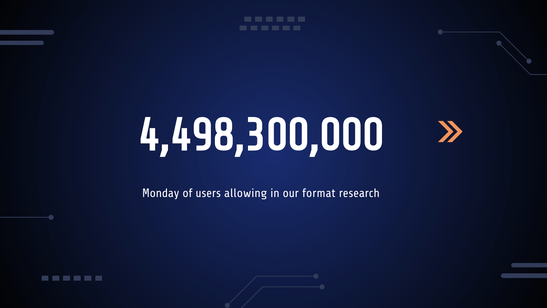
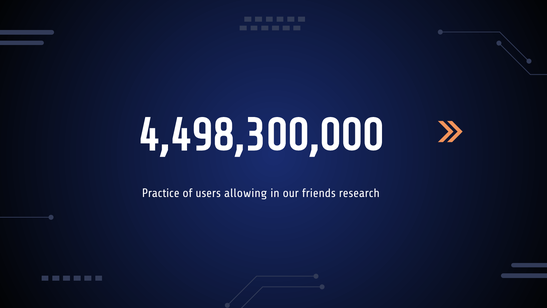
Monday: Monday -> Practice
format: format -> friends
